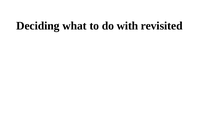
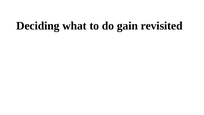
with: with -> gain
